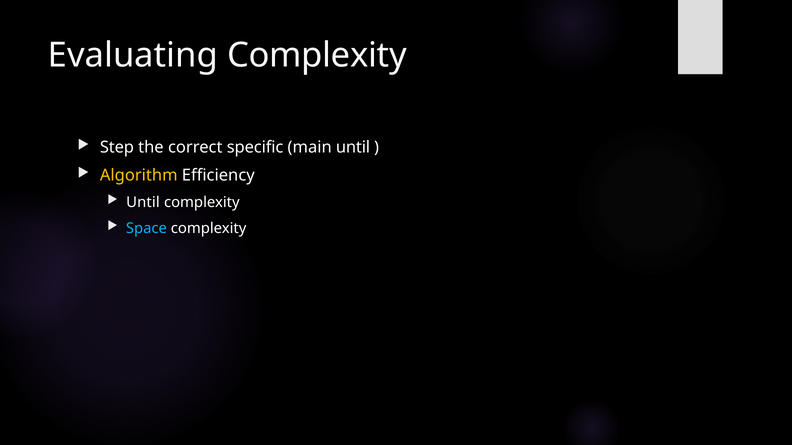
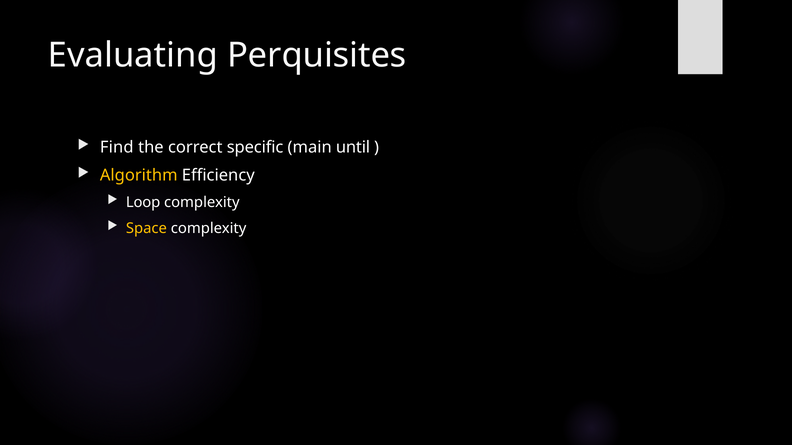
Evaluating Complexity: Complexity -> Perquisites
Step: Step -> Find
Until at (143, 202): Until -> Loop
Space colour: light blue -> yellow
